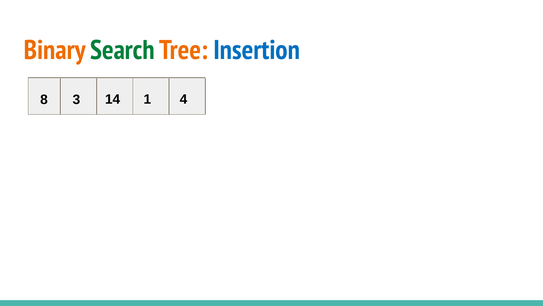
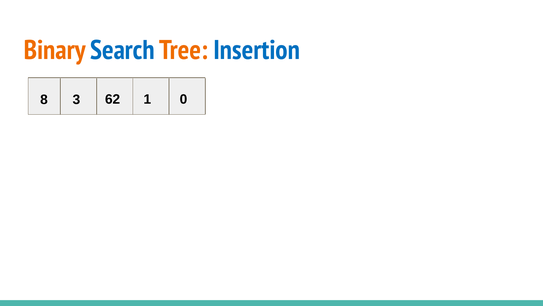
Search colour: green -> blue
14: 14 -> 62
4: 4 -> 0
